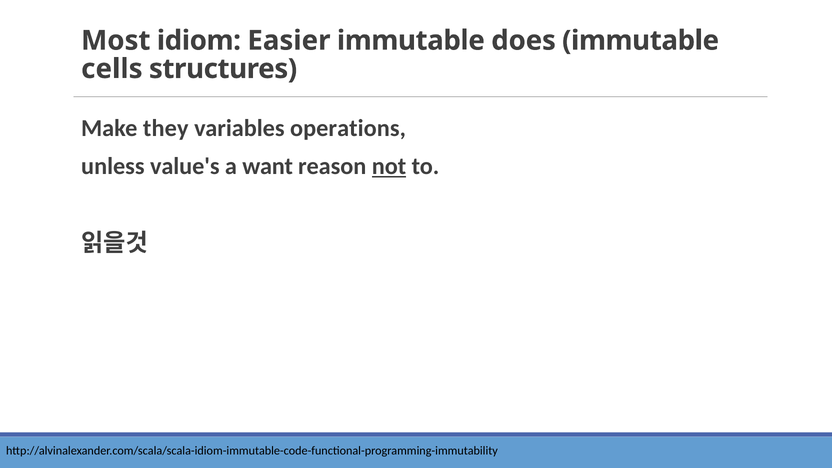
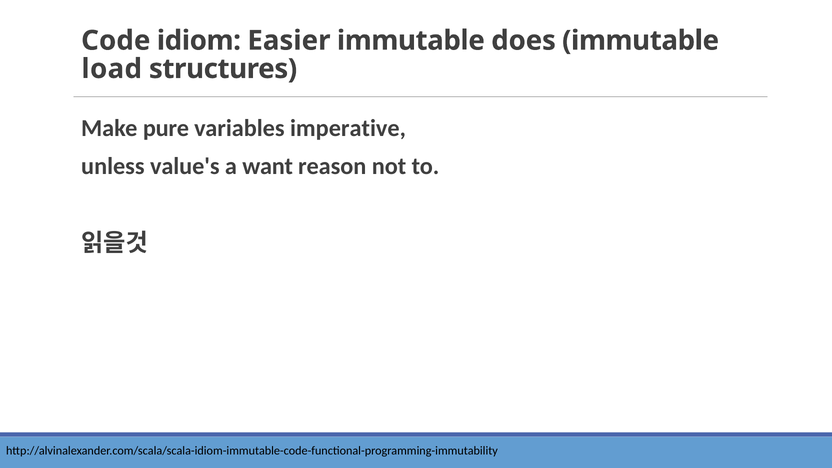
Most: Most -> Code
cells: cells -> load
they: they -> pure
operations: operations -> imperative
not underline: present -> none
